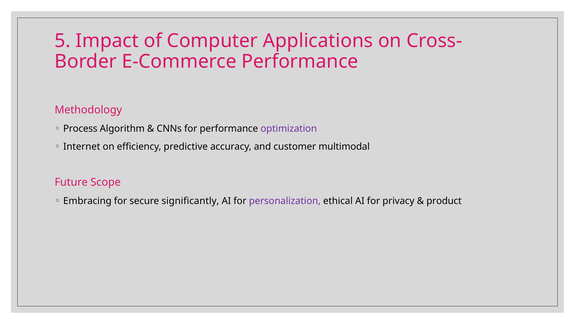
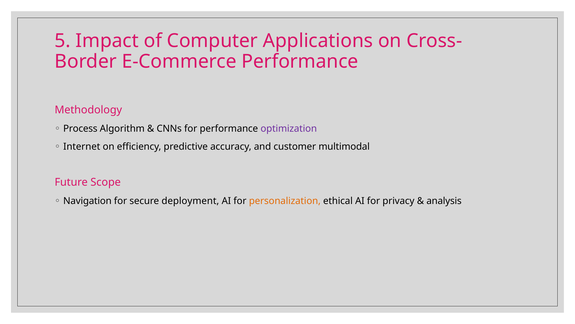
Embracing: Embracing -> Navigation
significantly: significantly -> deployment
personalization colour: purple -> orange
product: product -> analysis
